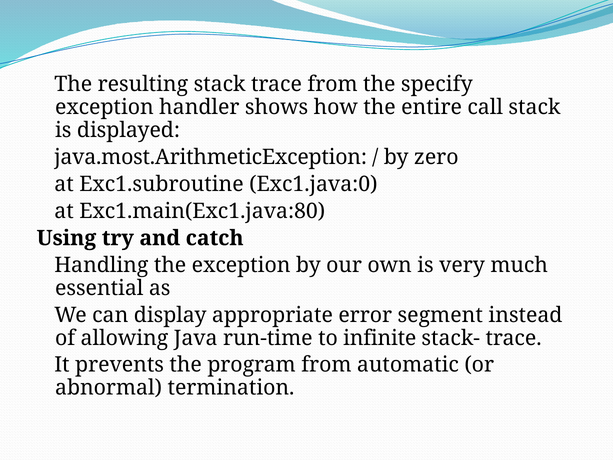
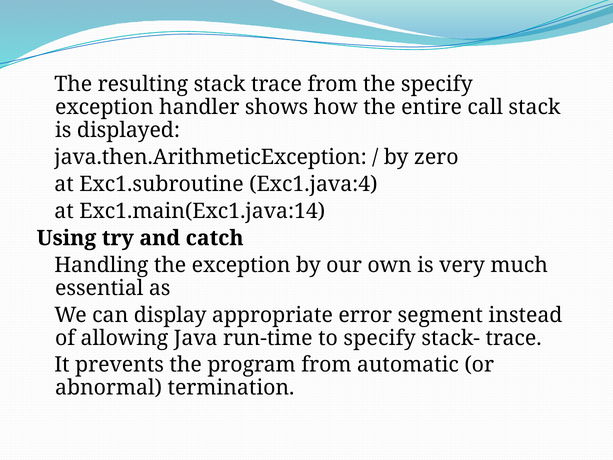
java.most.ArithmeticException: java.most.ArithmeticException -> java.then.ArithmeticException
Exc1.java:0: Exc1.java:0 -> Exc1.java:4
Exc1.main(Exc1.java:80: Exc1.main(Exc1.java:80 -> Exc1.main(Exc1.java:14
to infinite: infinite -> specify
